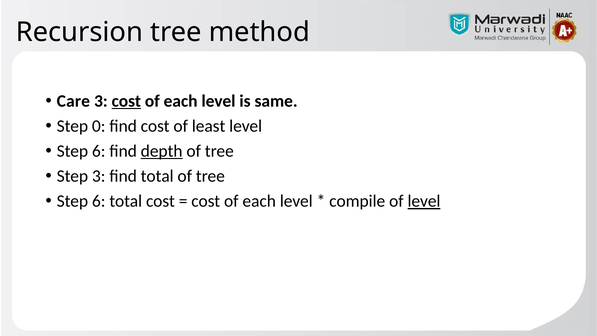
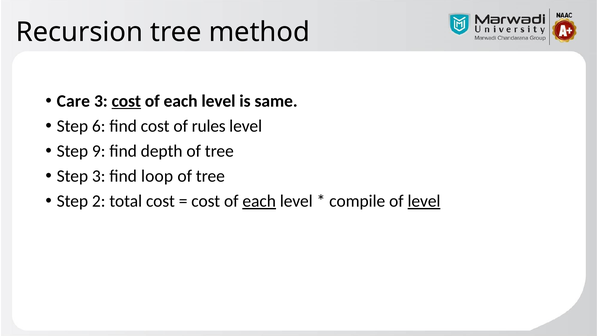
0: 0 -> 6
least: least -> rules
6 at (99, 151): 6 -> 9
depth underline: present -> none
find total: total -> loop
6 at (99, 201): 6 -> 2
each at (259, 201) underline: none -> present
